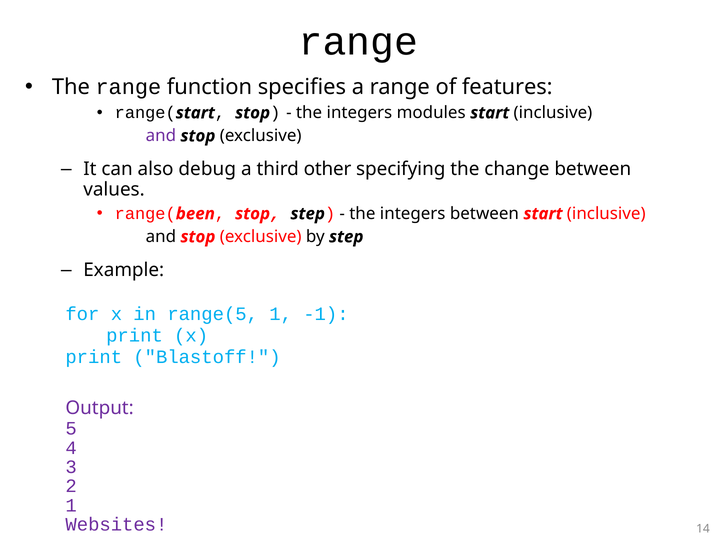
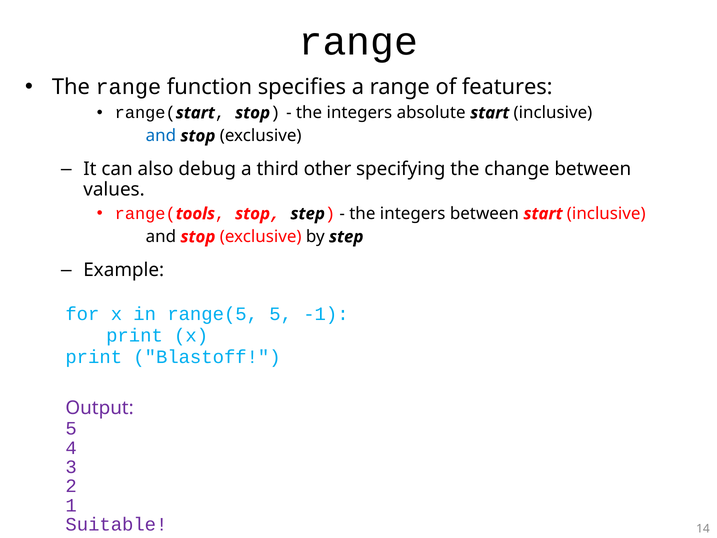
modules: modules -> absolute
and at (161, 136) colour: purple -> blue
been: been -> tools
range(5 1: 1 -> 5
Websites: Websites -> Suitable
